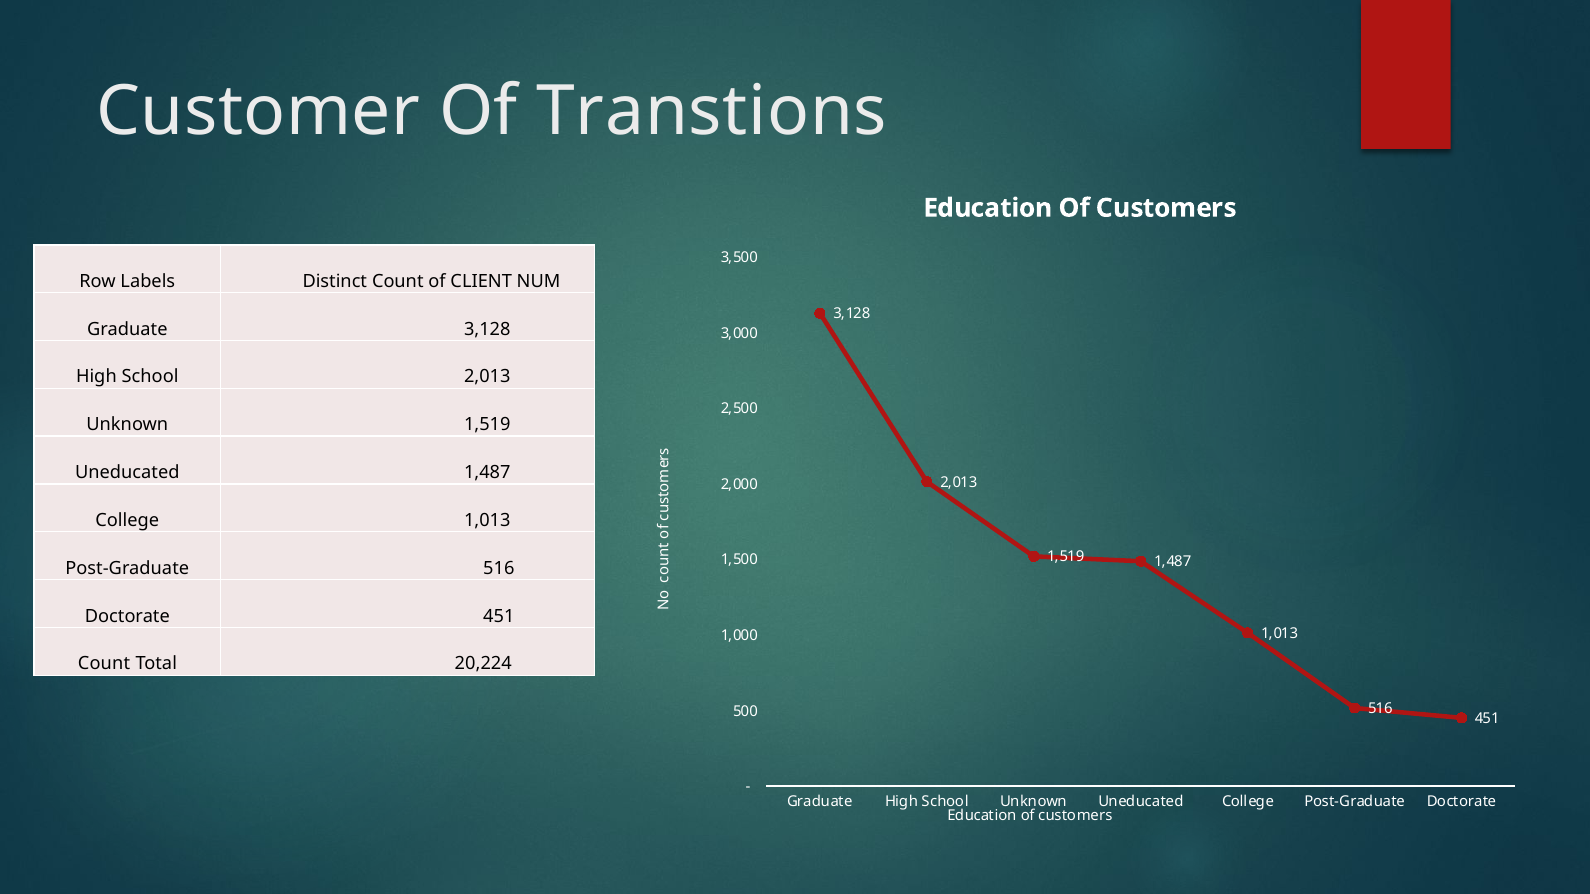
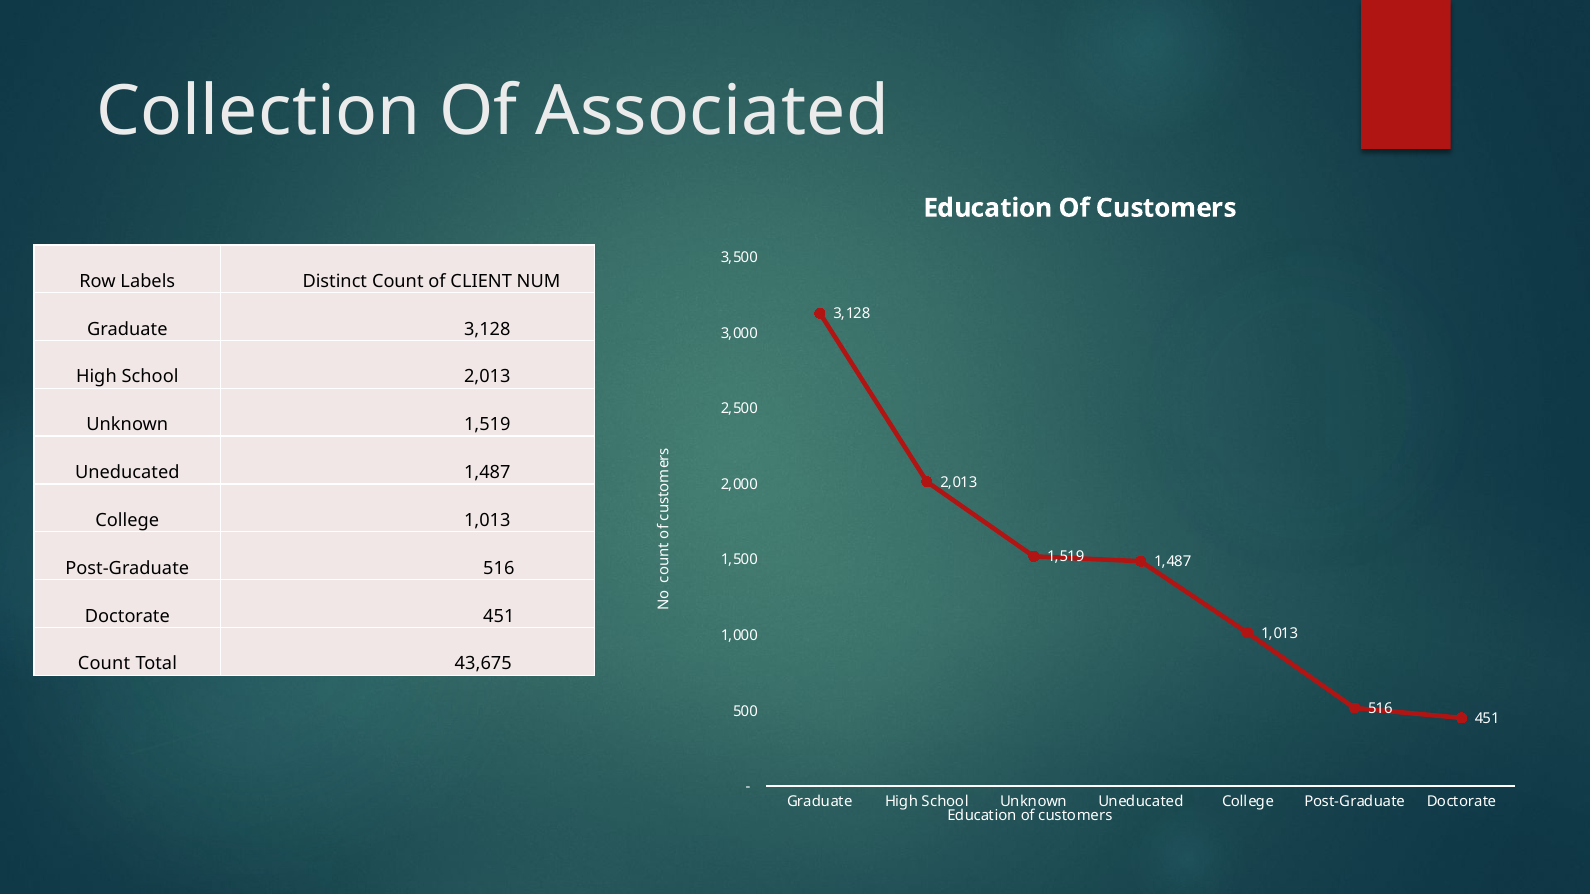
Customer: Customer -> Collection
Transtions: Transtions -> Associated
20,224: 20,224 -> 43,675
